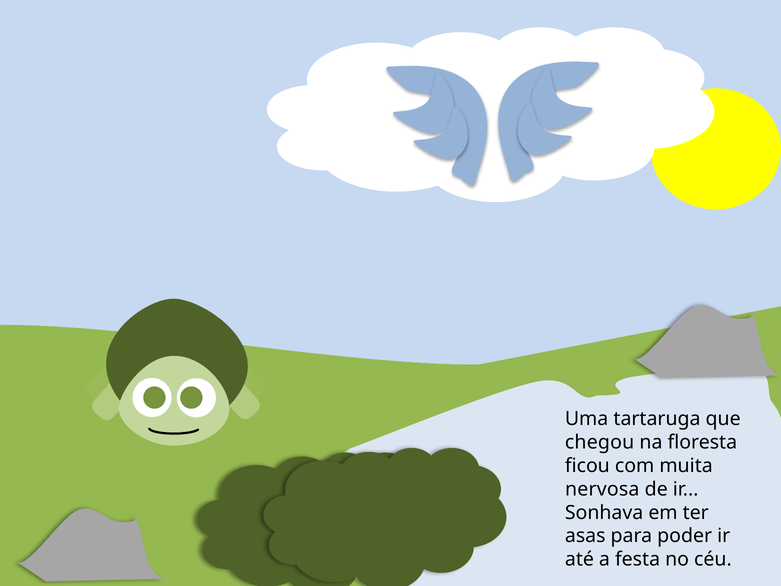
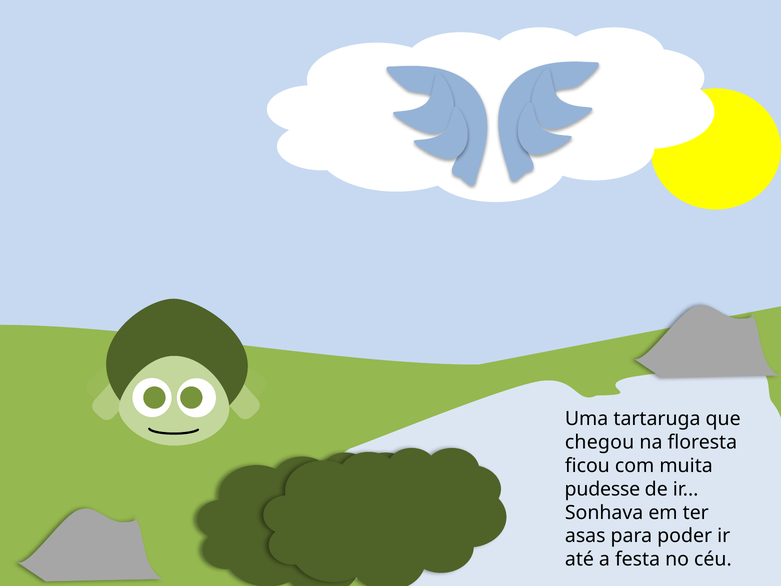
nervosa: nervosa -> pudesse
